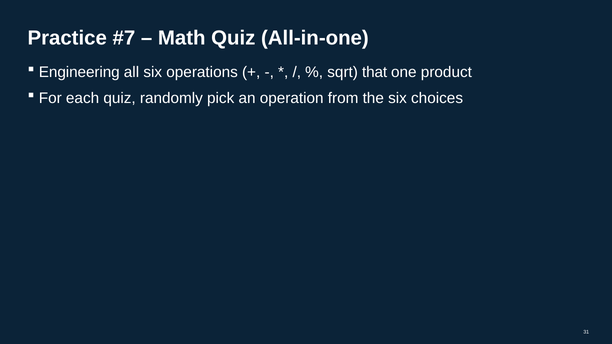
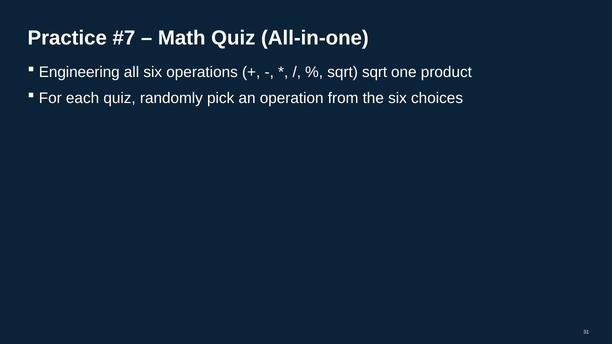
sqrt that: that -> sqrt
